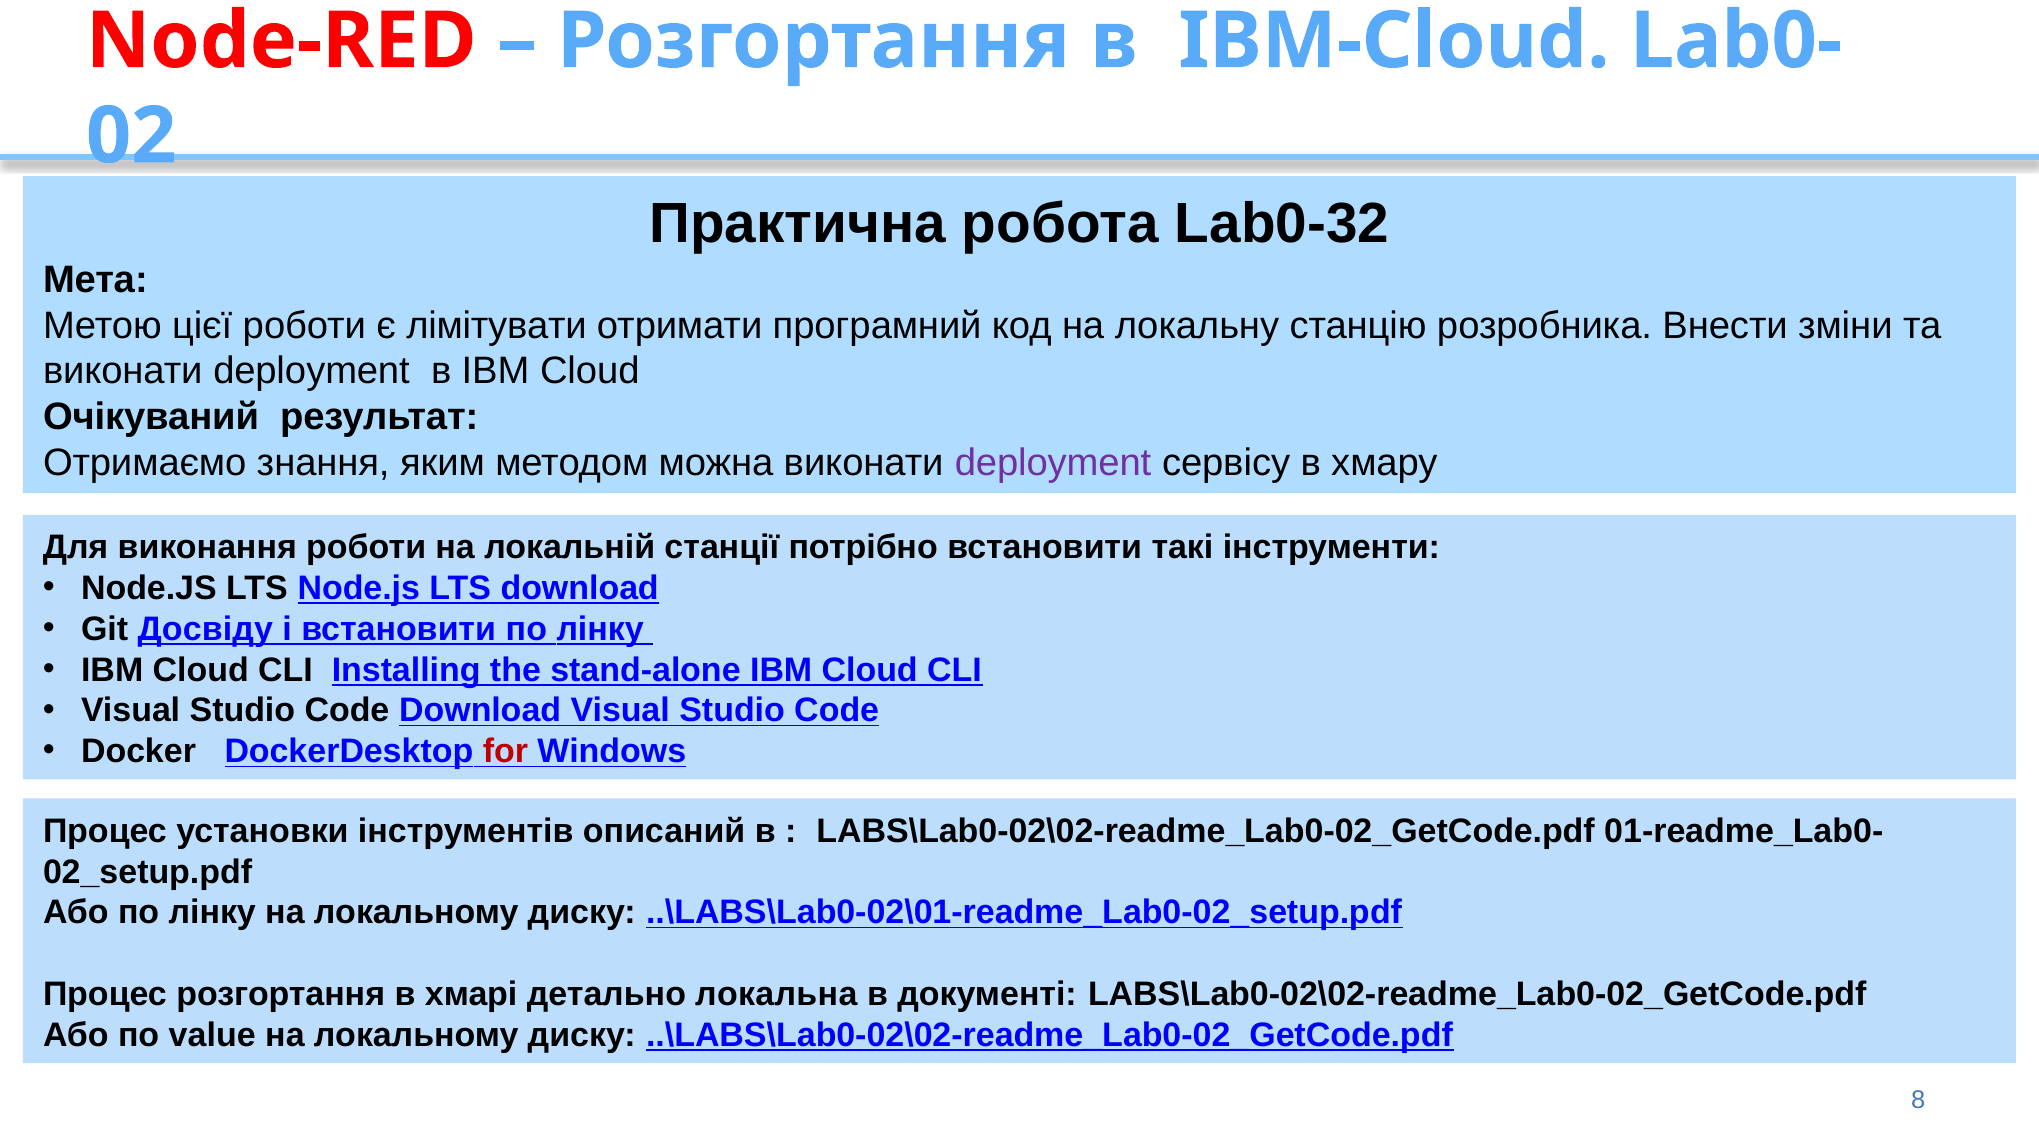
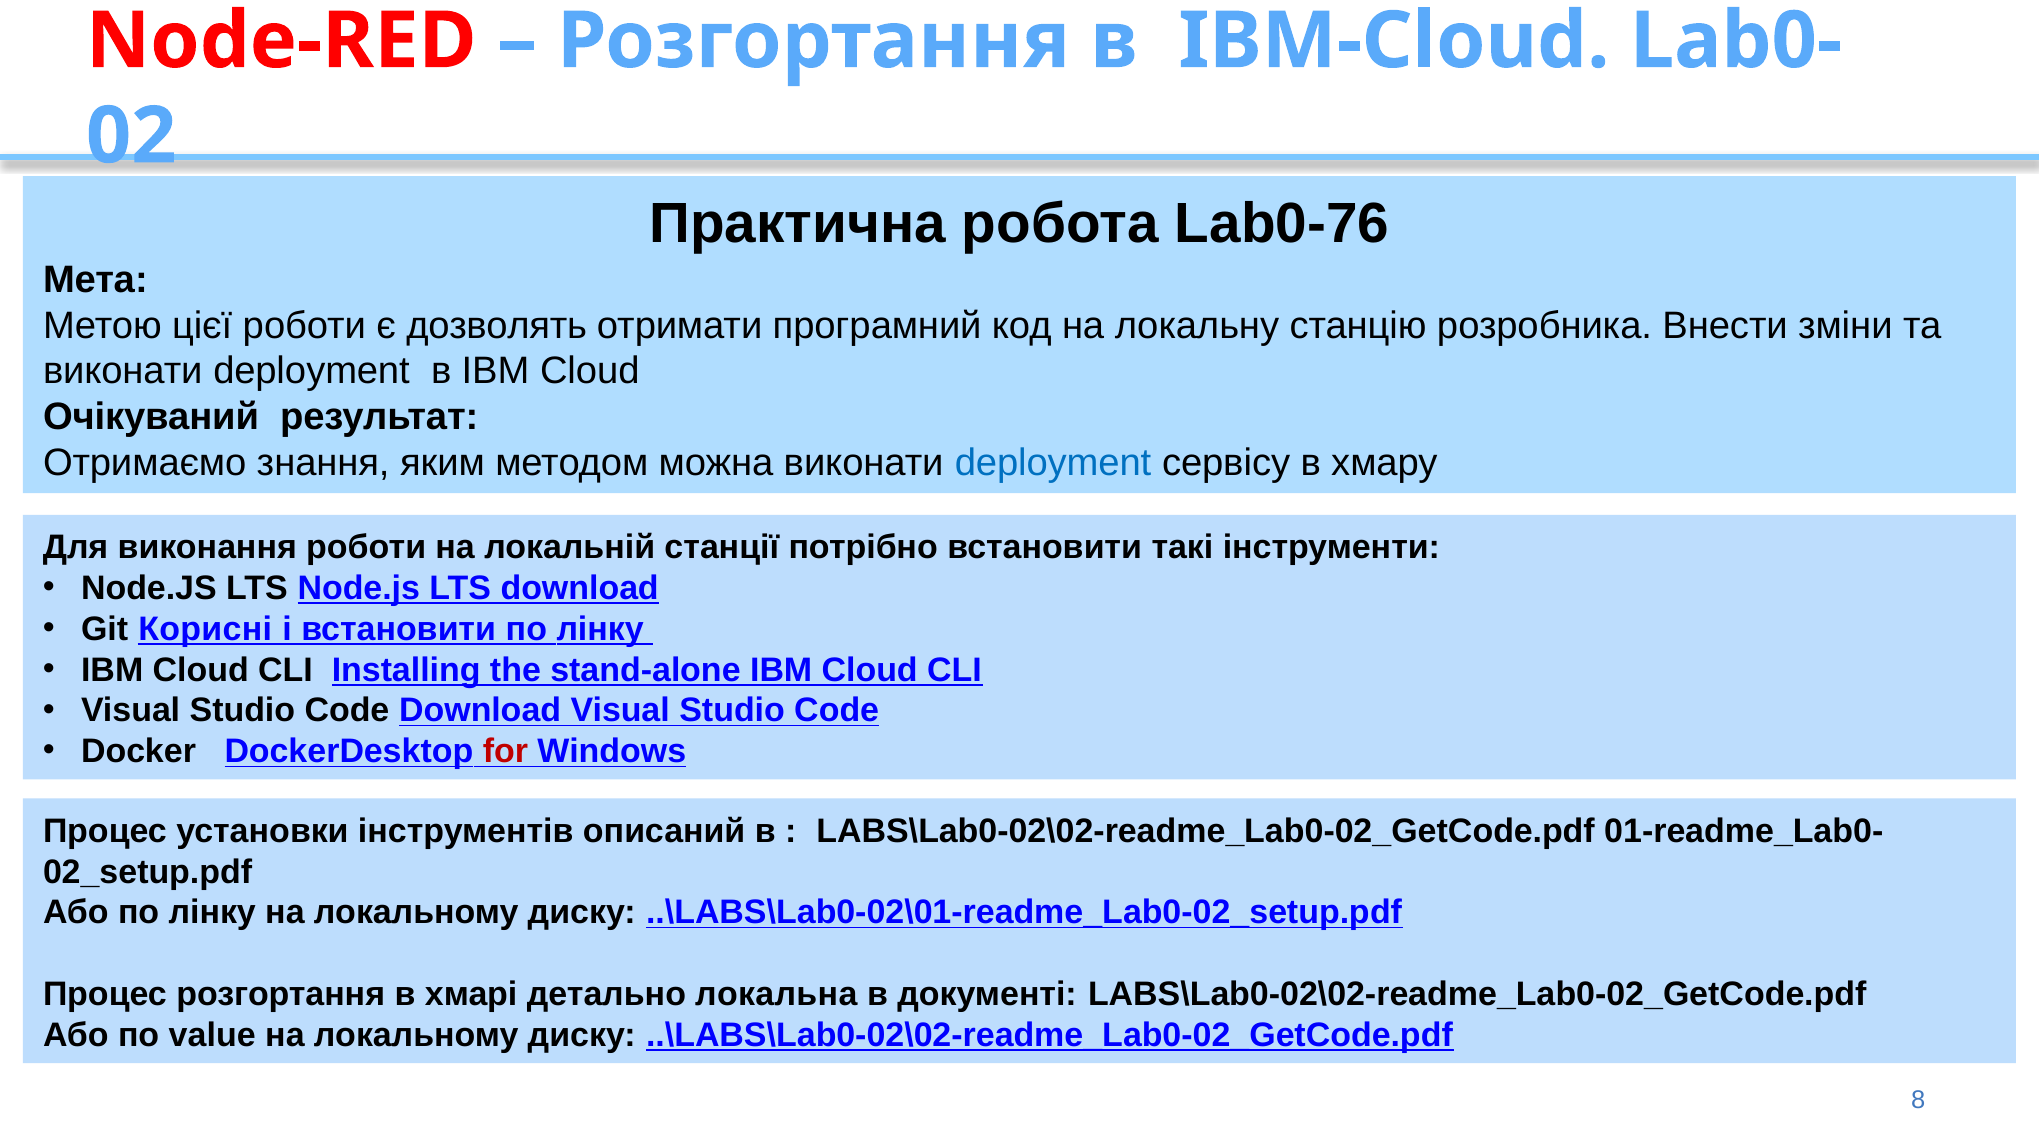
Lab0-32: Lab0-32 -> Lab0-76
лімітувати: лімітувати -> дозволять
deployment at (1053, 463) colour: purple -> blue
Досвіду: Досвіду -> Корисні
